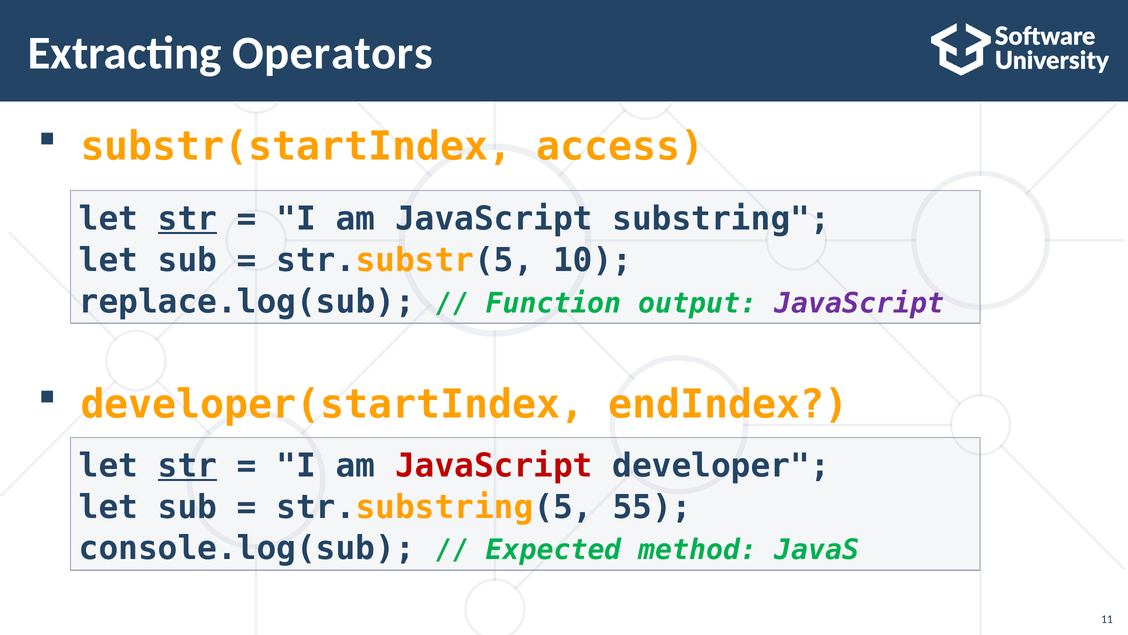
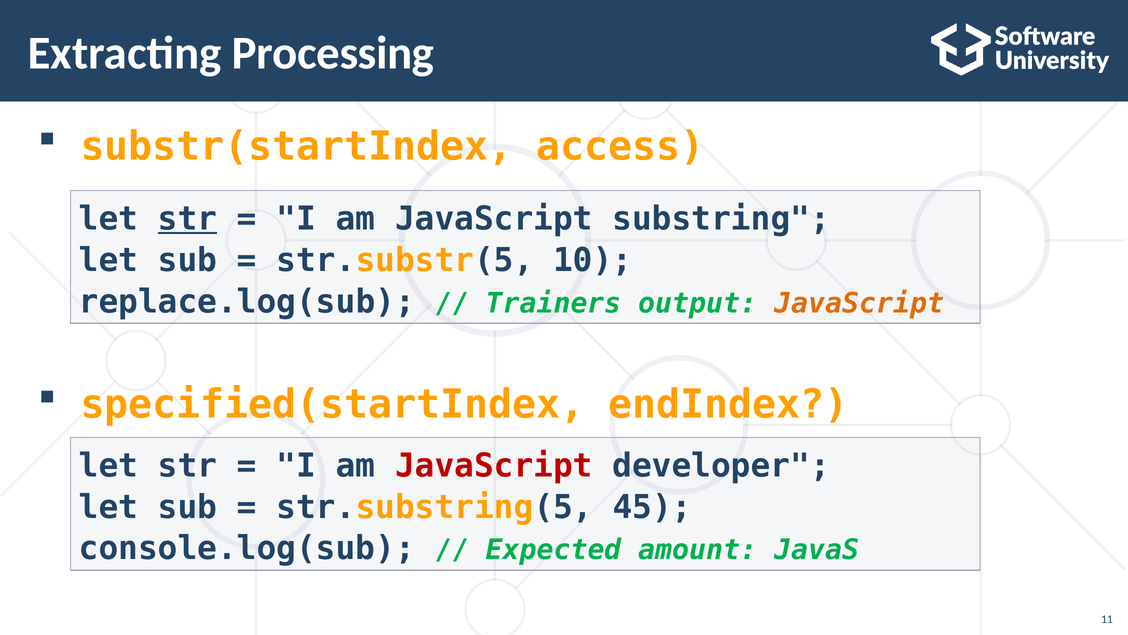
Operators: Operators -> Processing
Function: Function -> Trainers
JavaScript at (859, 303) colour: purple -> orange
developer(startIndex: developer(startIndex -> specified(startIndex
str at (188, 465) underline: present -> none
55: 55 -> 45
method: method -> amount
